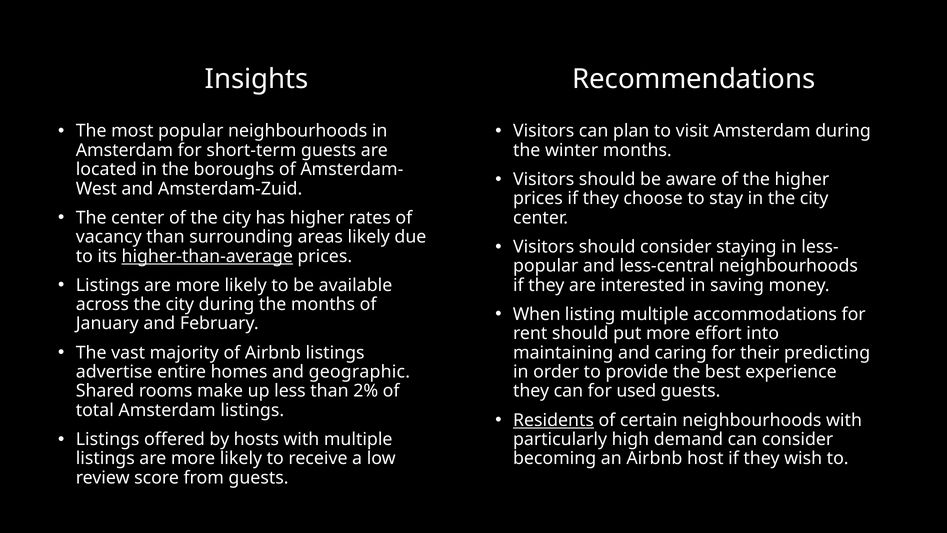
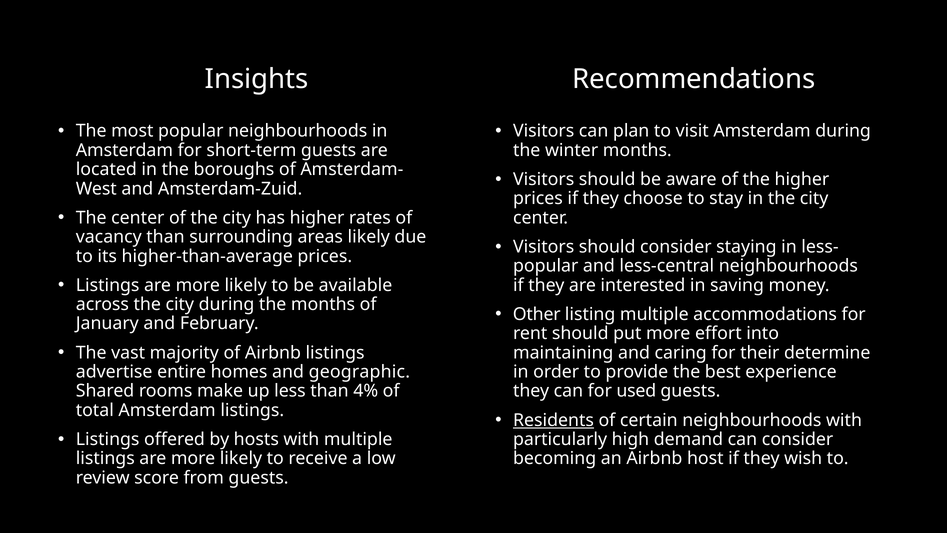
higher-than-average underline: present -> none
When: When -> Other
predicting: predicting -> determine
2%: 2% -> 4%
